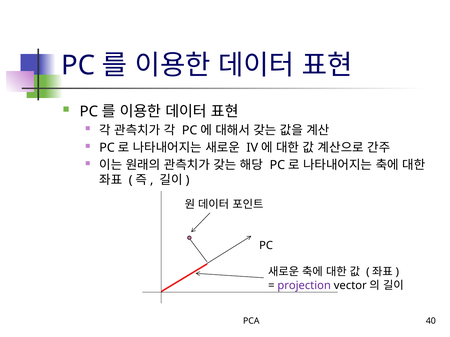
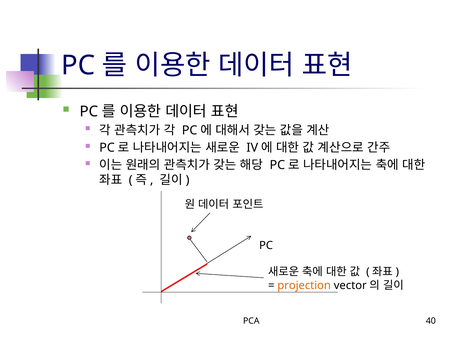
projection colour: purple -> orange
